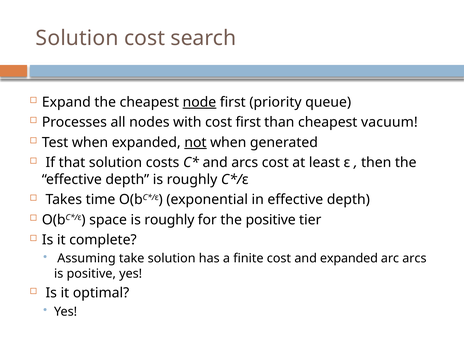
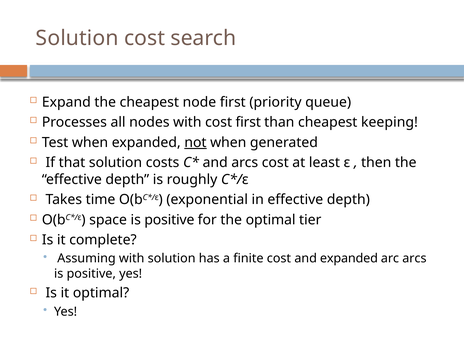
node underline: present -> none
vacuum: vacuum -> keeping
space is roughly: roughly -> positive
the positive: positive -> optimal
Assuming take: take -> with
